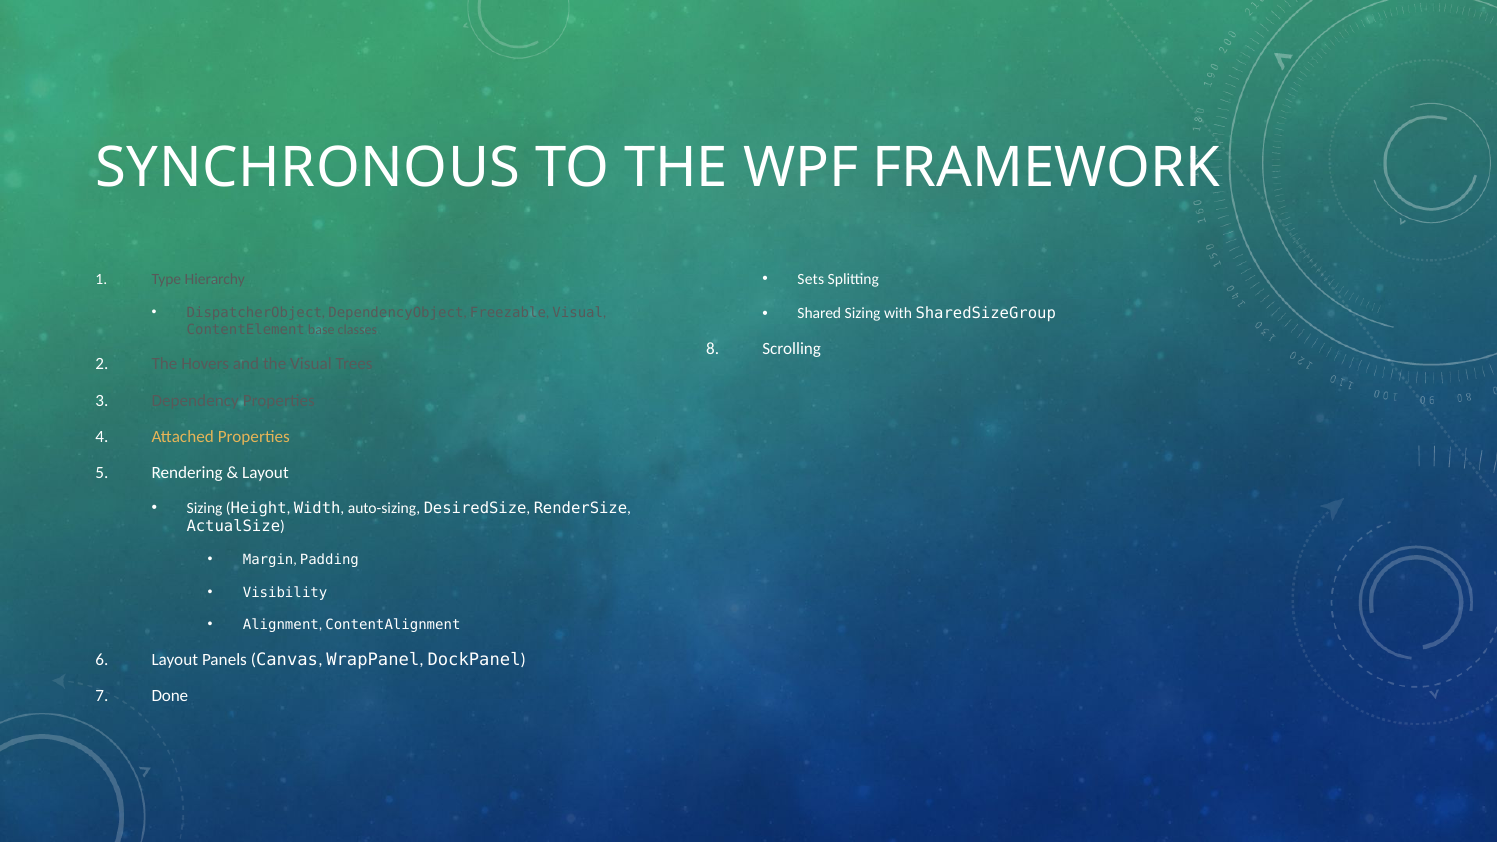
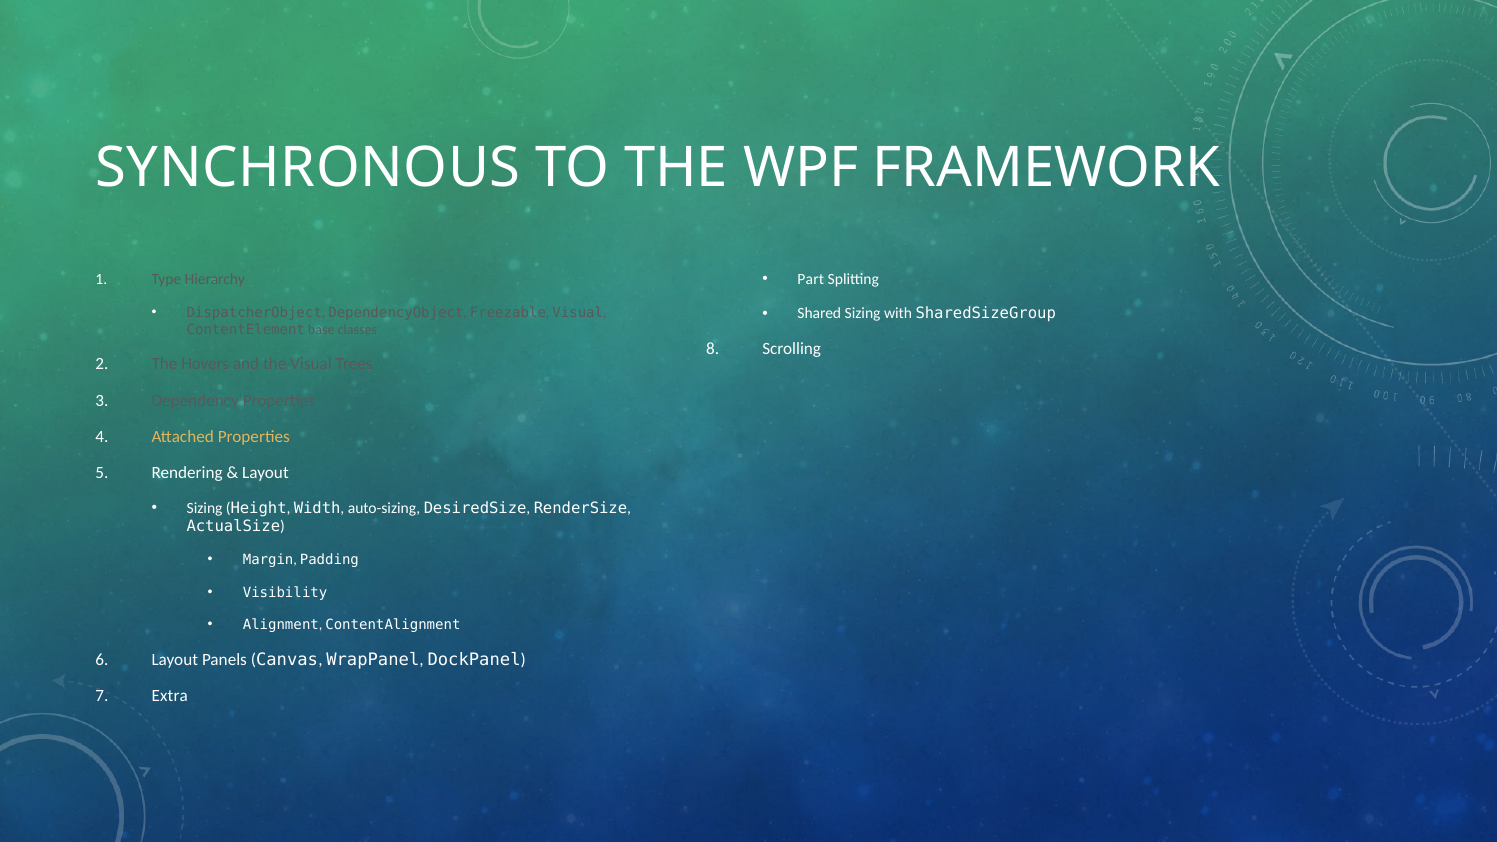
Sets: Sets -> Part
Done: Done -> Extra
